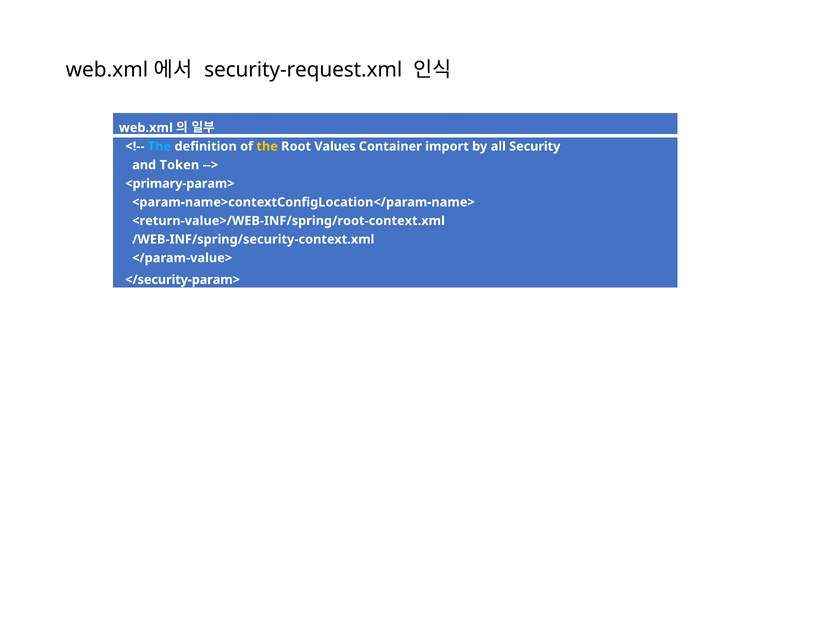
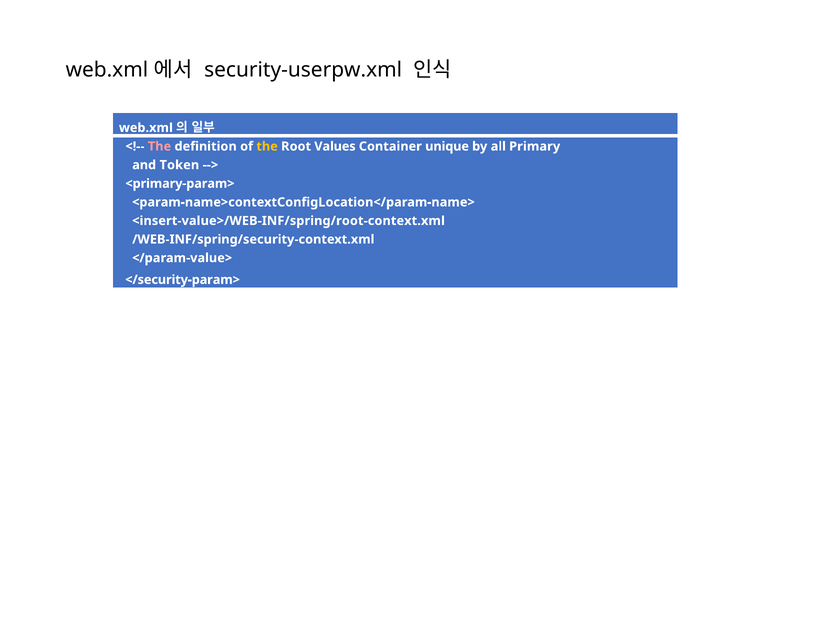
security-request.xml: security-request.xml -> security-userpw.xml
The at (160, 146) colour: light blue -> pink
import: import -> unique
Security: Security -> Primary
<return-value>/WEB-INF/spring/root-context.xml: <return-value>/WEB-INF/spring/root-context.xml -> <insert-value>/WEB-INF/spring/root-context.xml
